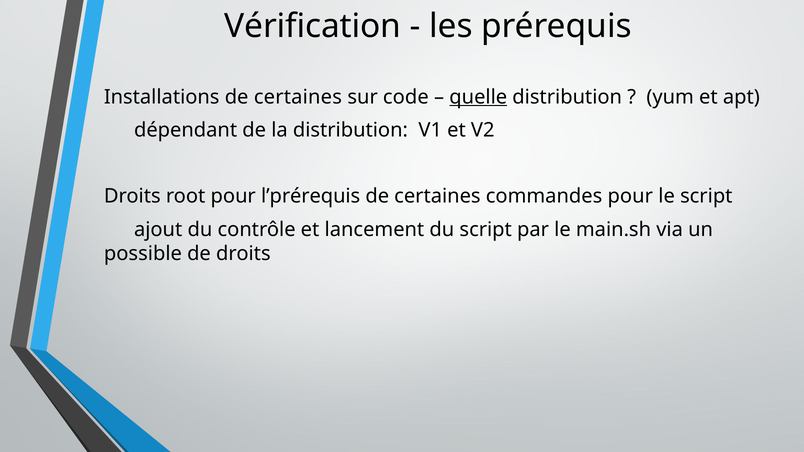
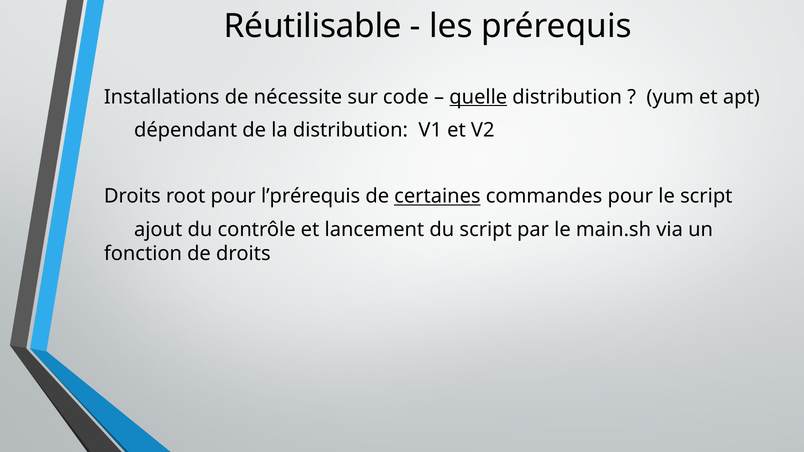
Vérification: Vérification -> Réutilisable
Installations de certaines: certaines -> nécessite
certaines at (437, 196) underline: none -> present
possible: possible -> fonction
